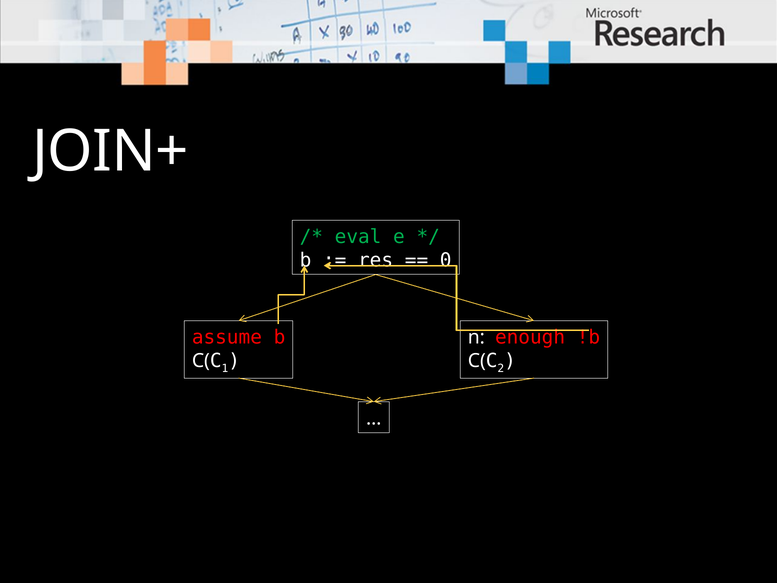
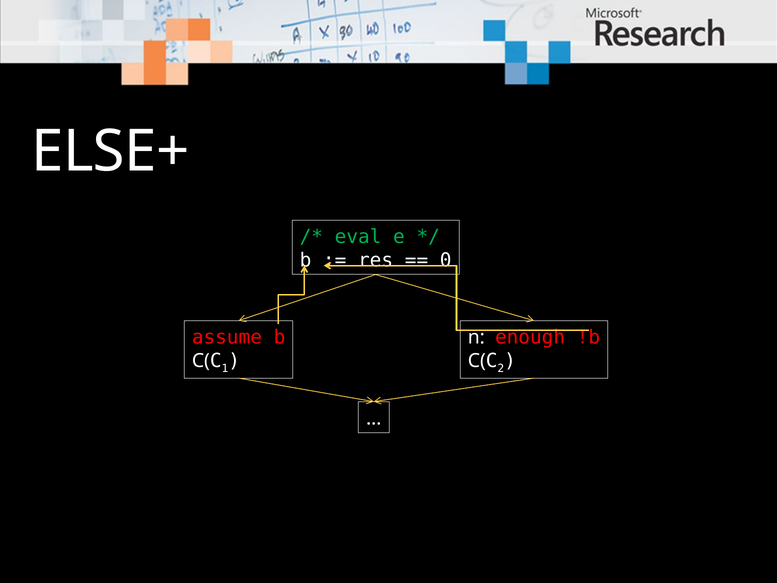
JOIN+: JOIN+ -> ELSE+
